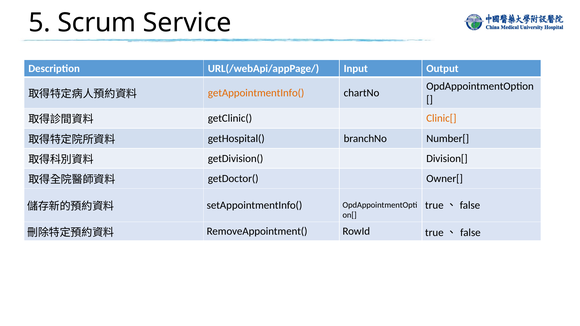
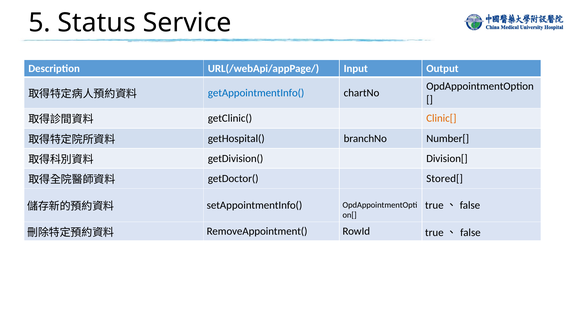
Scrum: Scrum -> Status
getAppointmentInfo( colour: orange -> blue
Owner[: Owner[ -> Stored[
